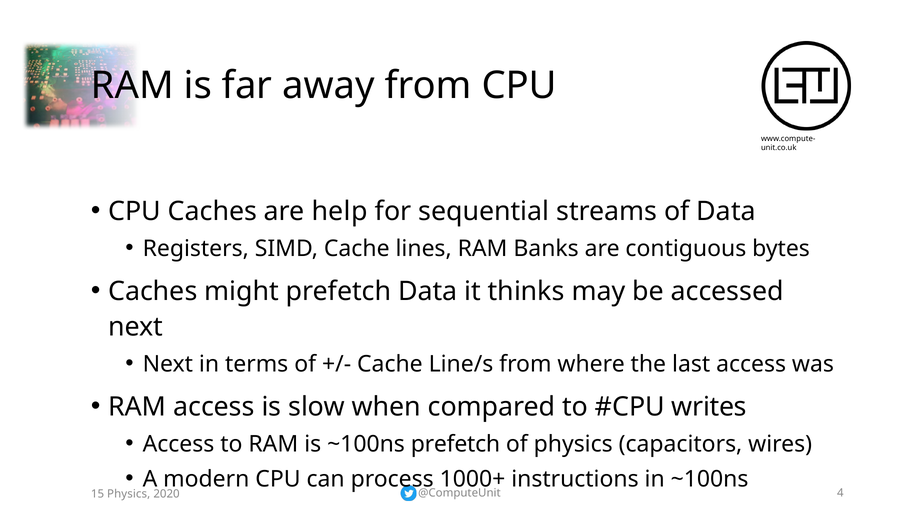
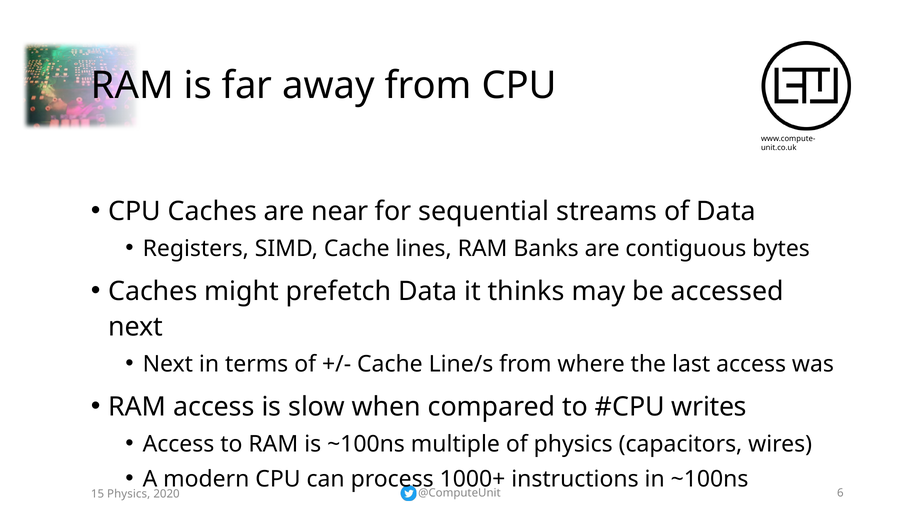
help: help -> near
~100ns prefetch: prefetch -> multiple
4: 4 -> 6
